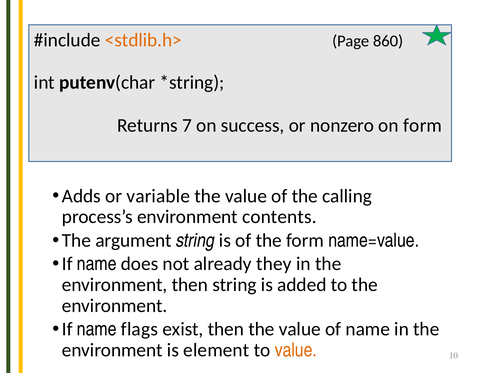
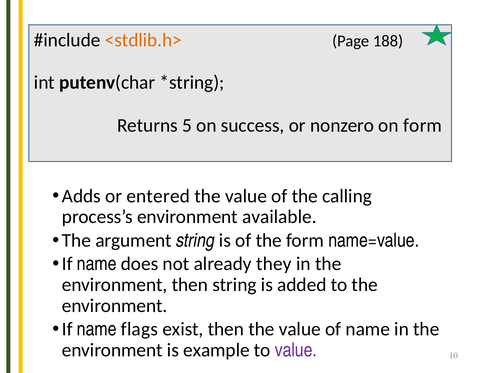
860: 860 -> 188
7: 7 -> 5
variable: variable -> entered
contents: contents -> available
element: element -> example
value at (296, 350) colour: orange -> purple
